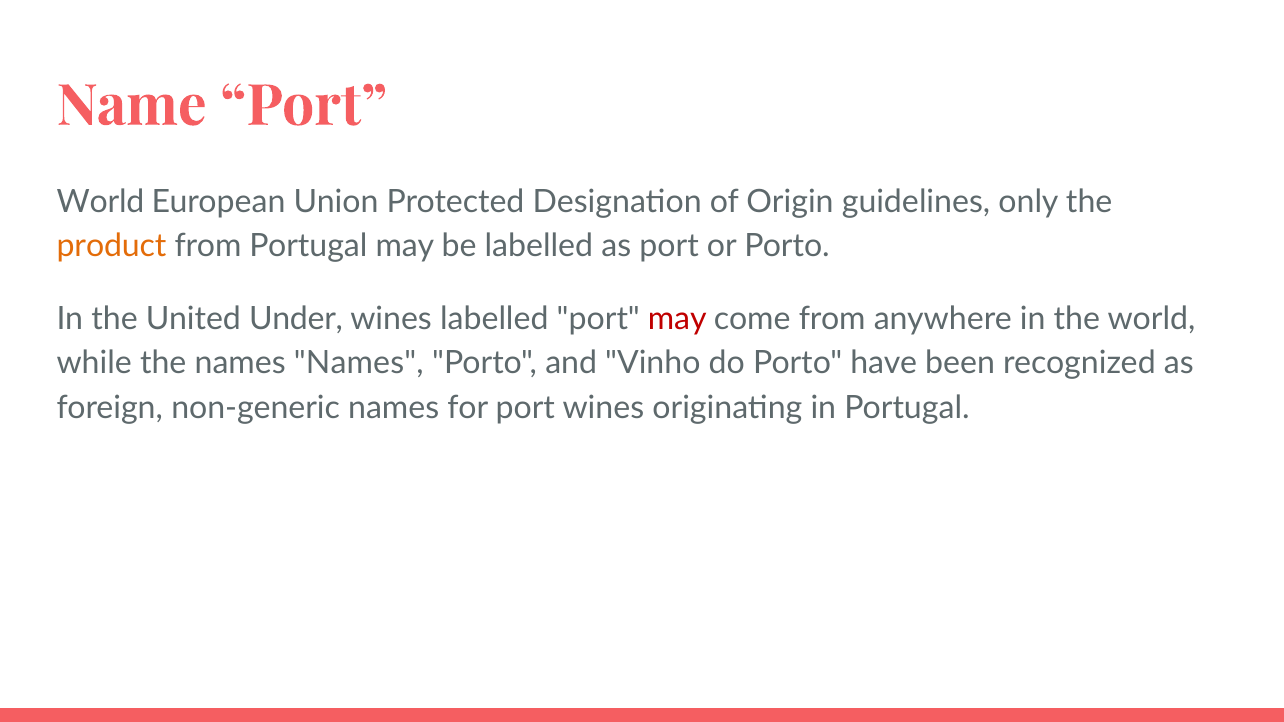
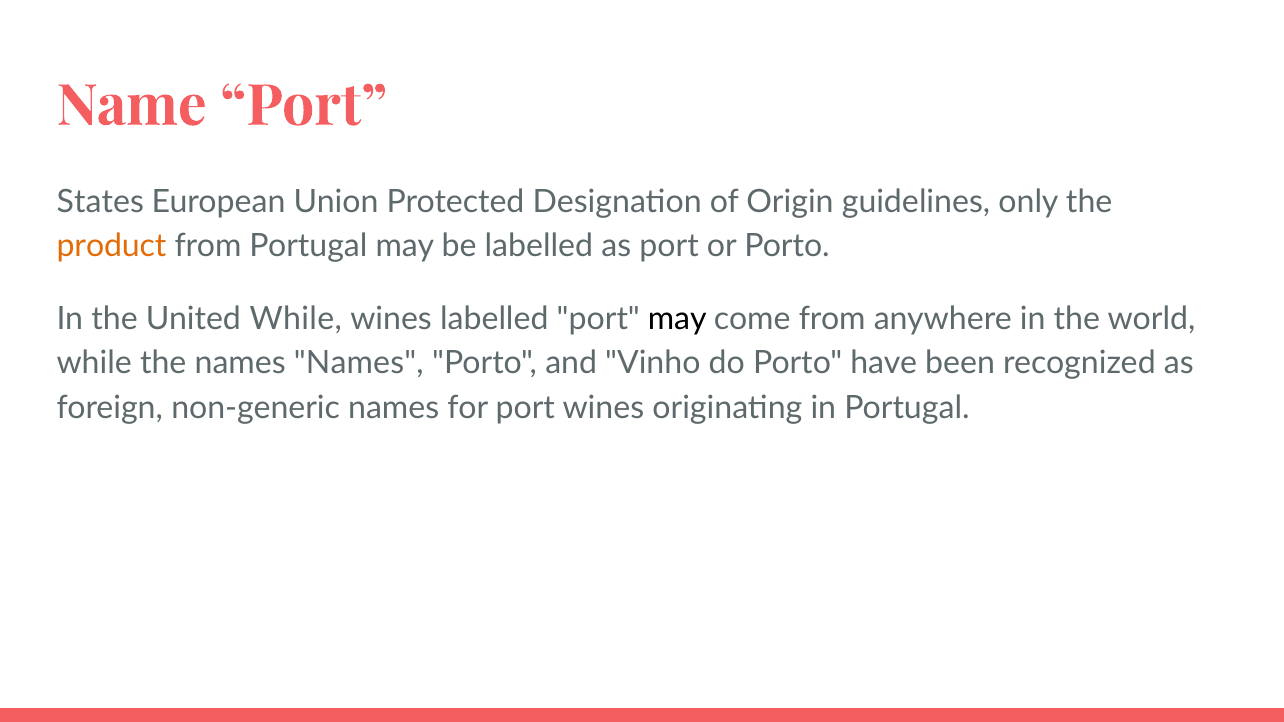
World at (100, 202): World -> States
United Under: Under -> While
may at (677, 319) colour: red -> black
